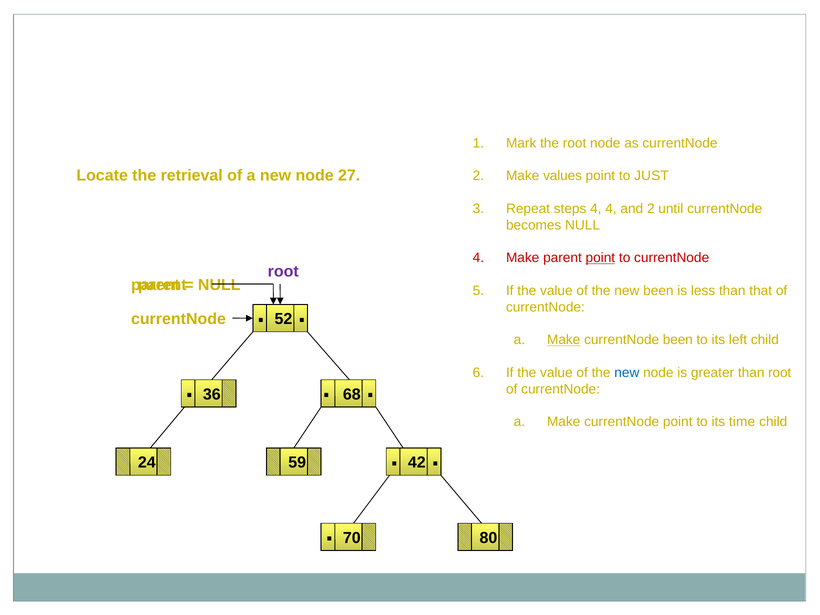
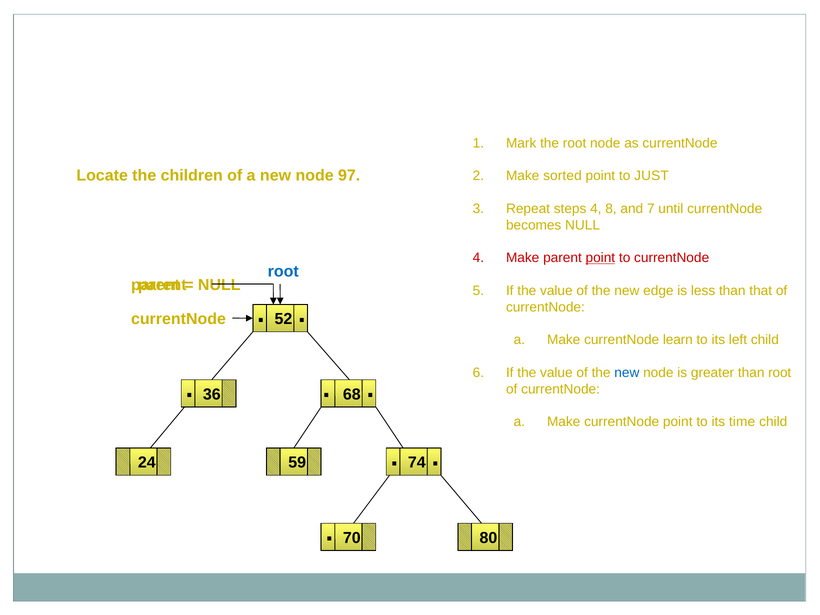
retrieval: retrieval -> children
27: 27 -> 97
values: values -> sorted
4 4: 4 -> 8
and 2: 2 -> 7
root at (283, 271) colour: purple -> blue
new been: been -> edge
Make at (564, 340) underline: present -> none
currentNode been: been -> learn
42: 42 -> 74
